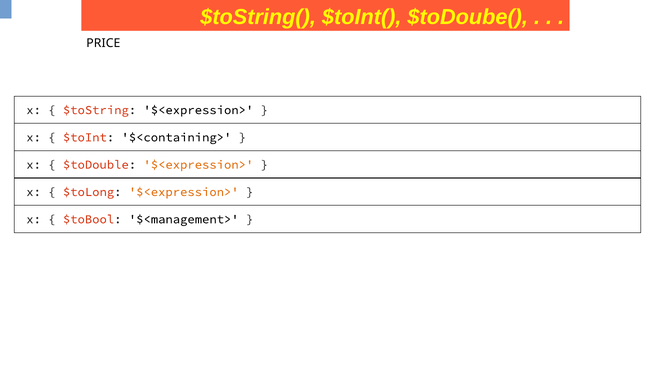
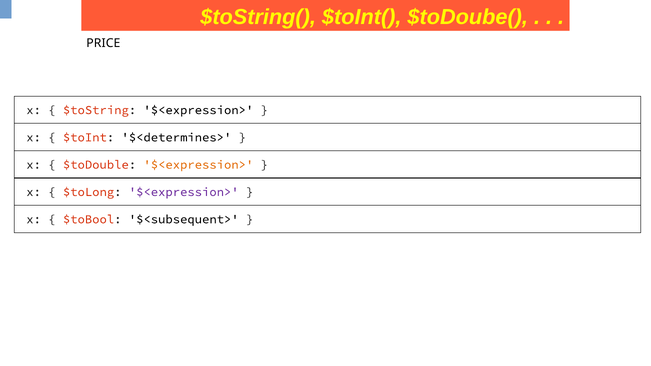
$<containing>: $<containing> -> $<determines>
$<expression> at (184, 192) colour: orange -> purple
$<management>: $<management> -> $<subsequent>
